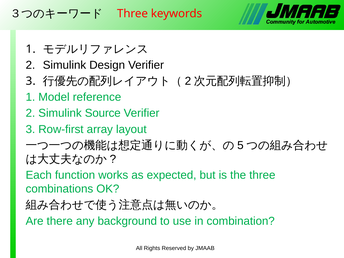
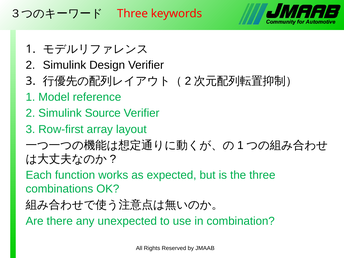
5 at (240, 145): 5 -> 1
background: background -> unexpected
